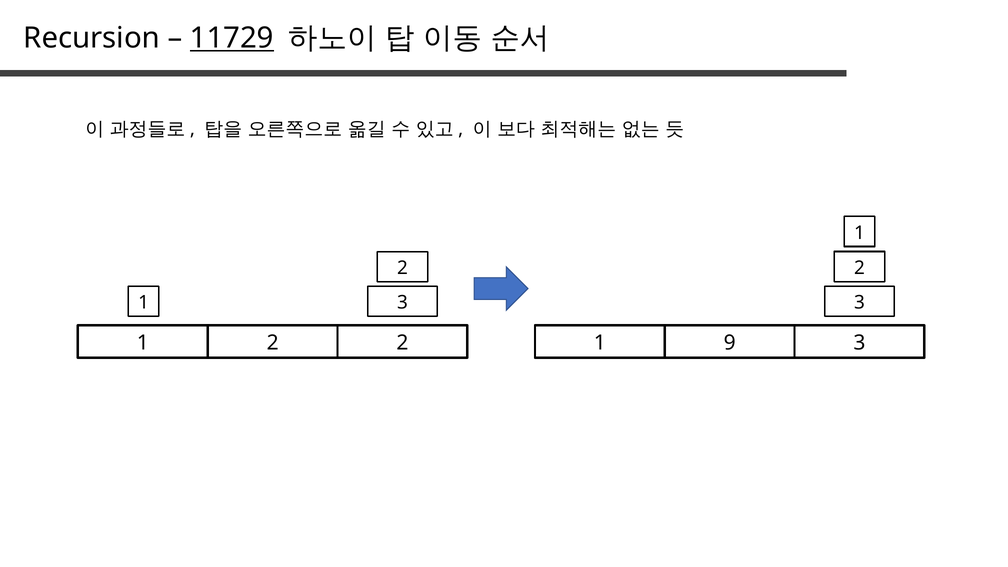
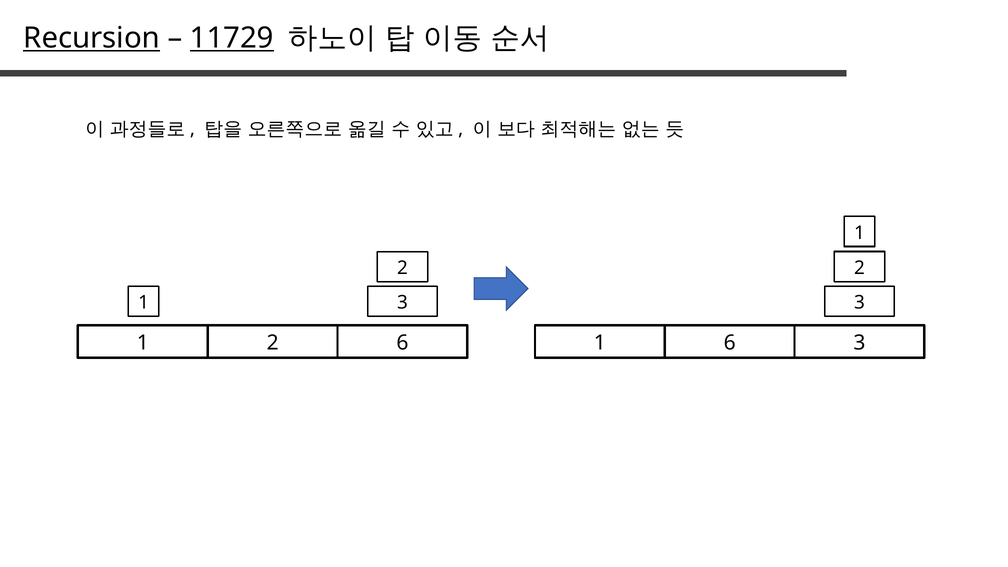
Recursion underline: none -> present
2 2: 2 -> 6
1 9: 9 -> 6
